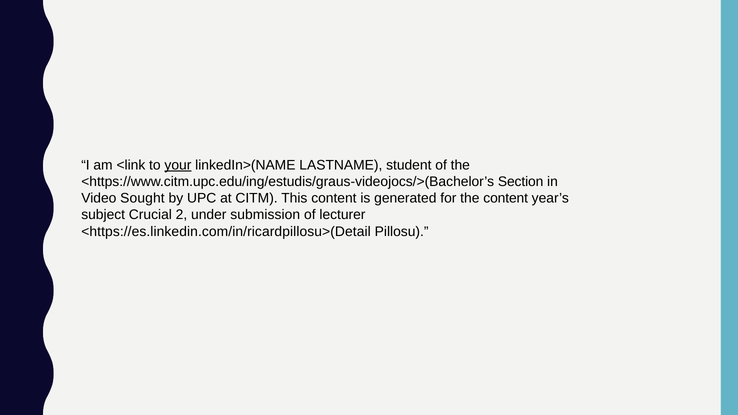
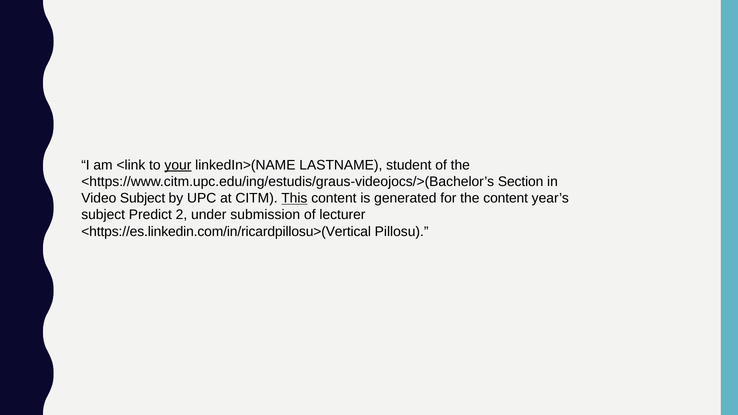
Video Sought: Sought -> Subject
This underline: none -> present
Crucial: Crucial -> Predict
<https://es.linkedin.com/in/ricardpillosu>(Detail: <https://es.linkedin.com/in/ricardpillosu>(Detail -> <https://es.linkedin.com/in/ricardpillosu>(Vertical
